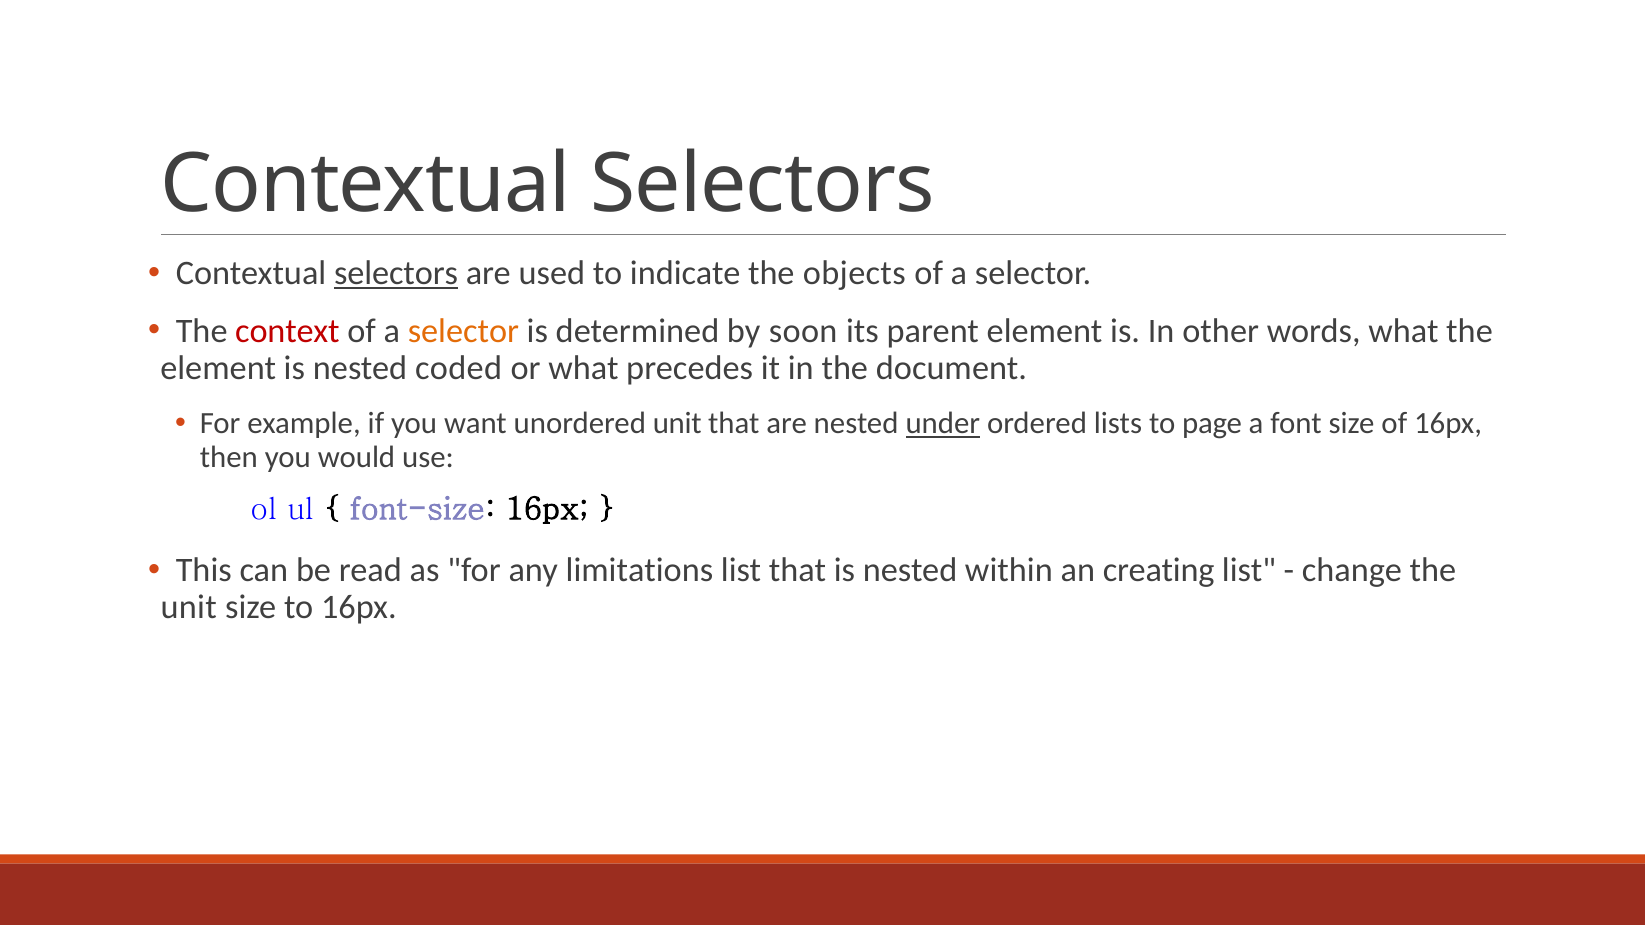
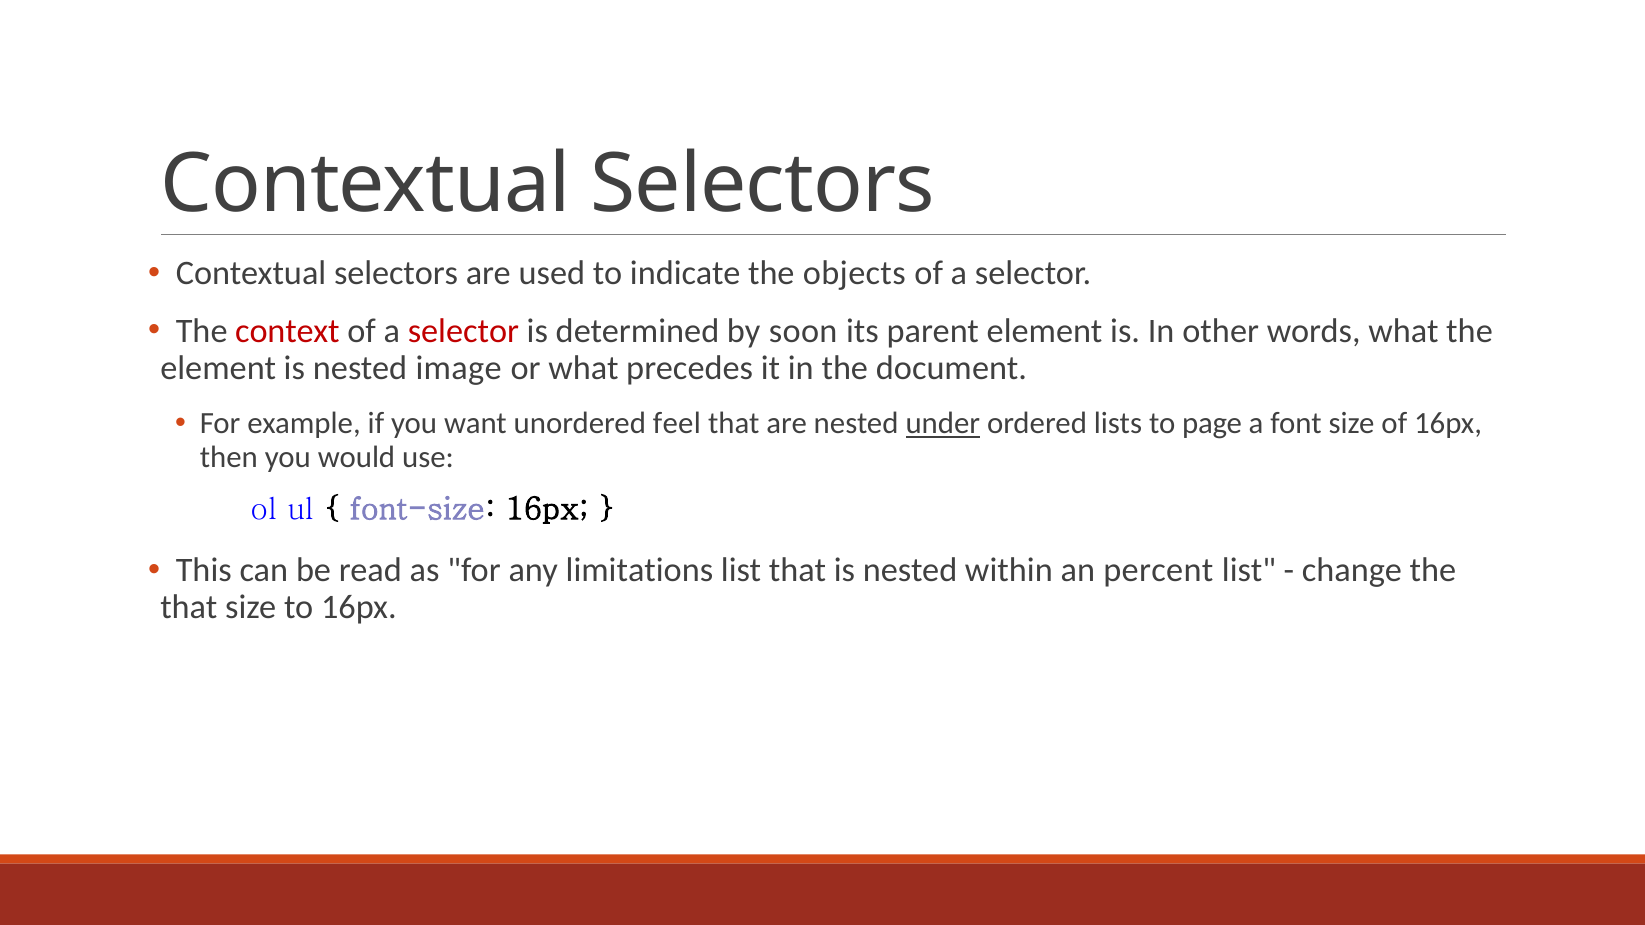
selectors at (396, 274) underline: present -> none
selector at (463, 331) colour: orange -> red
coded: coded -> image
unordered unit: unit -> feel
creating: creating -> percent
unit at (189, 607): unit -> that
